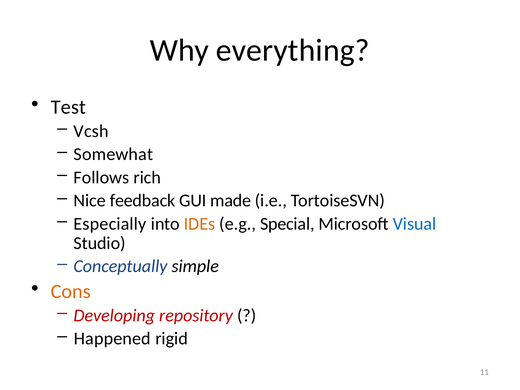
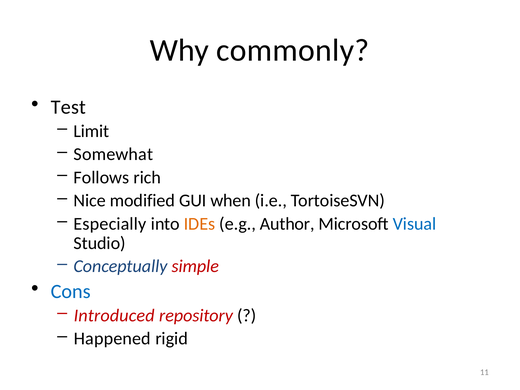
everything: everything -> commonly
Vcsh: Vcsh -> Limit
feedback: feedback -> modified
made: made -> when
Special: Special -> Author
simple colour: black -> red
Cons colour: orange -> blue
Developing: Developing -> Introduced
